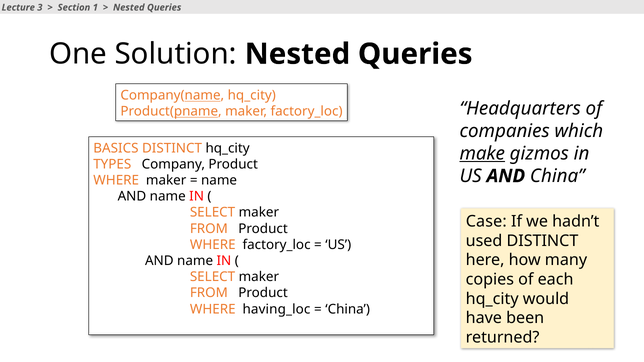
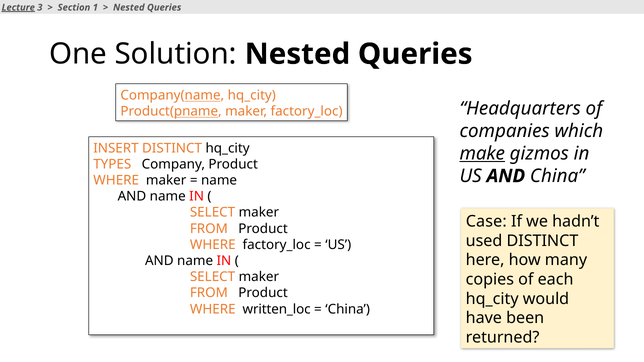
Lecture underline: none -> present
BASICS: BASICS -> INSERT
having_loc: having_loc -> written_loc
